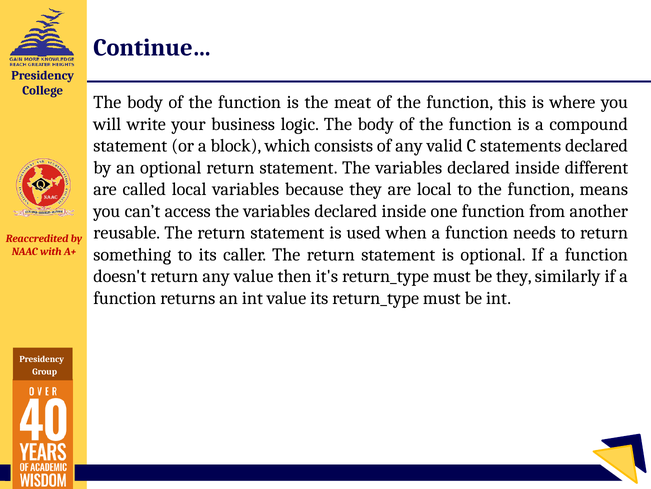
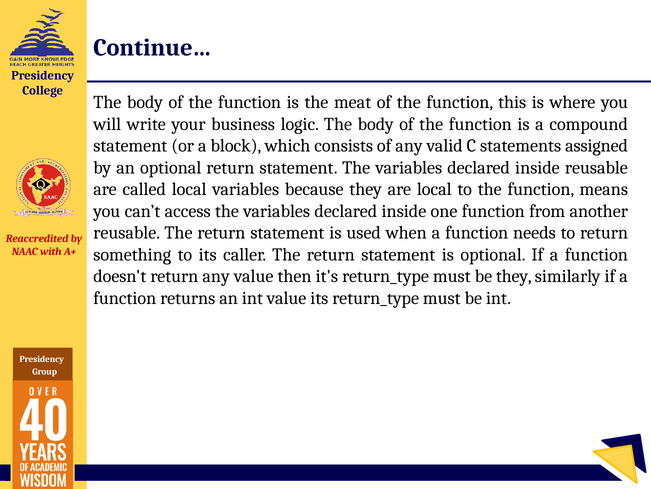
statements declared: declared -> assigned
inside different: different -> reusable
